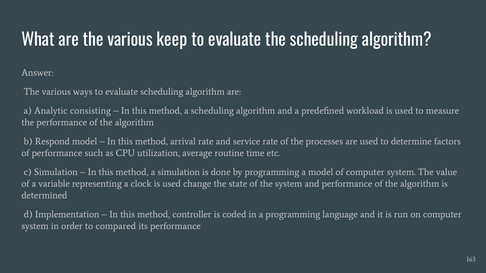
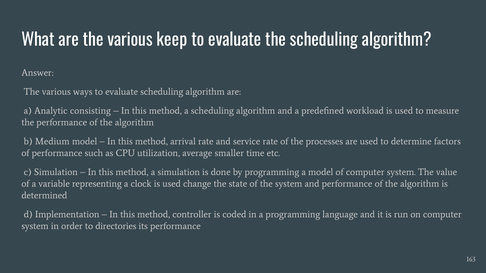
Respond: Respond -> Medium
routine: routine -> smaller
compared: compared -> directories
